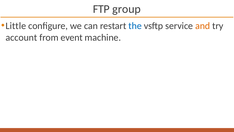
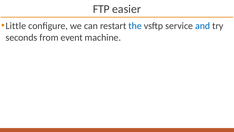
group: group -> easier
and colour: orange -> blue
account: account -> seconds
